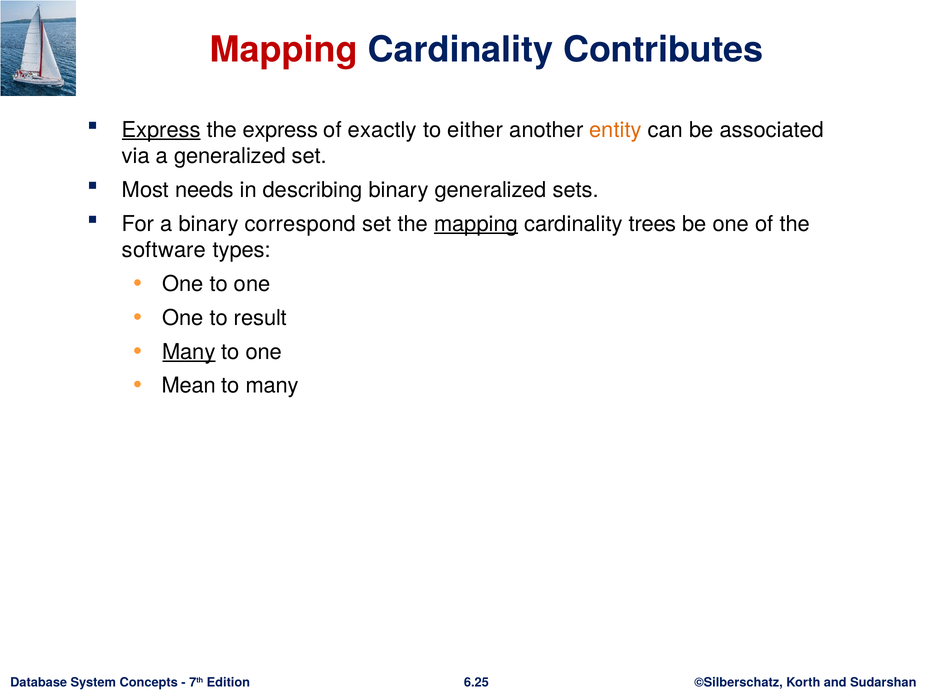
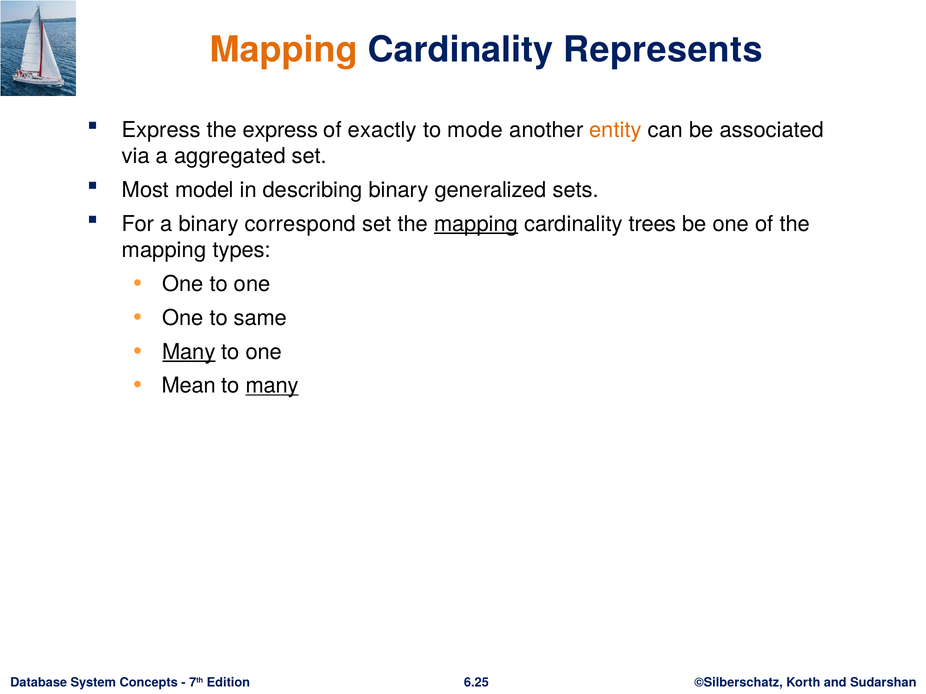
Mapping at (284, 50) colour: red -> orange
Contributes: Contributes -> Represents
Express at (161, 130) underline: present -> none
either: either -> mode
a generalized: generalized -> aggregated
needs: needs -> model
software at (164, 250): software -> mapping
result: result -> same
many at (272, 386) underline: none -> present
